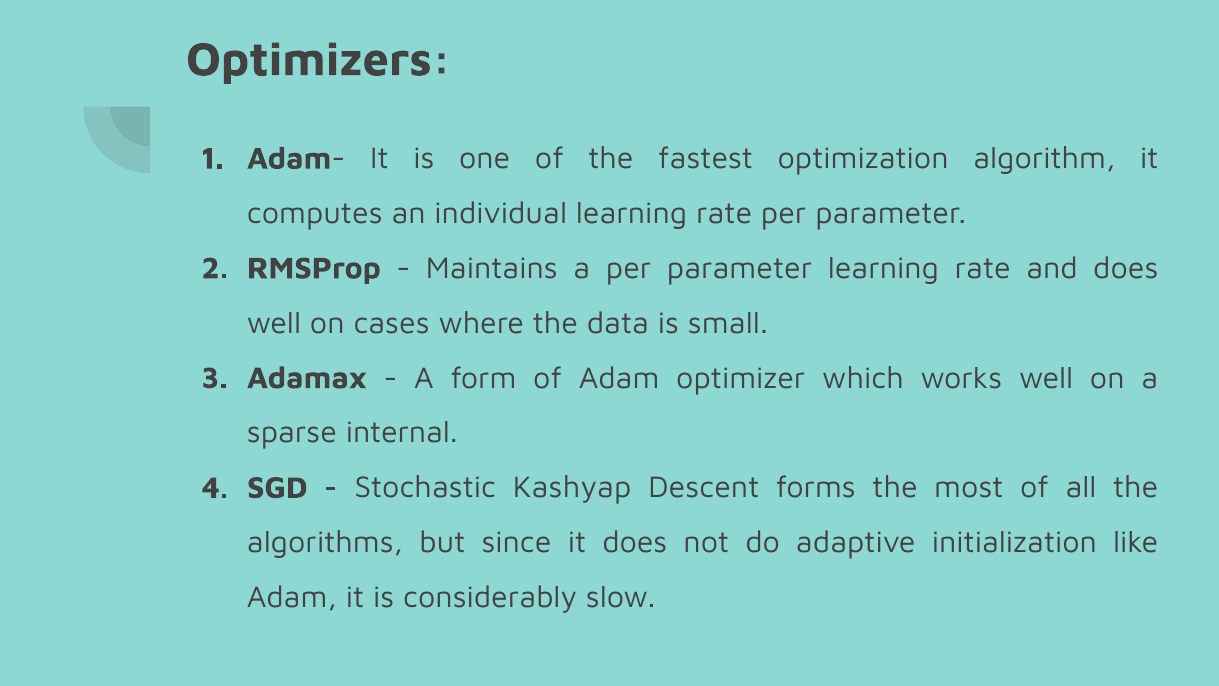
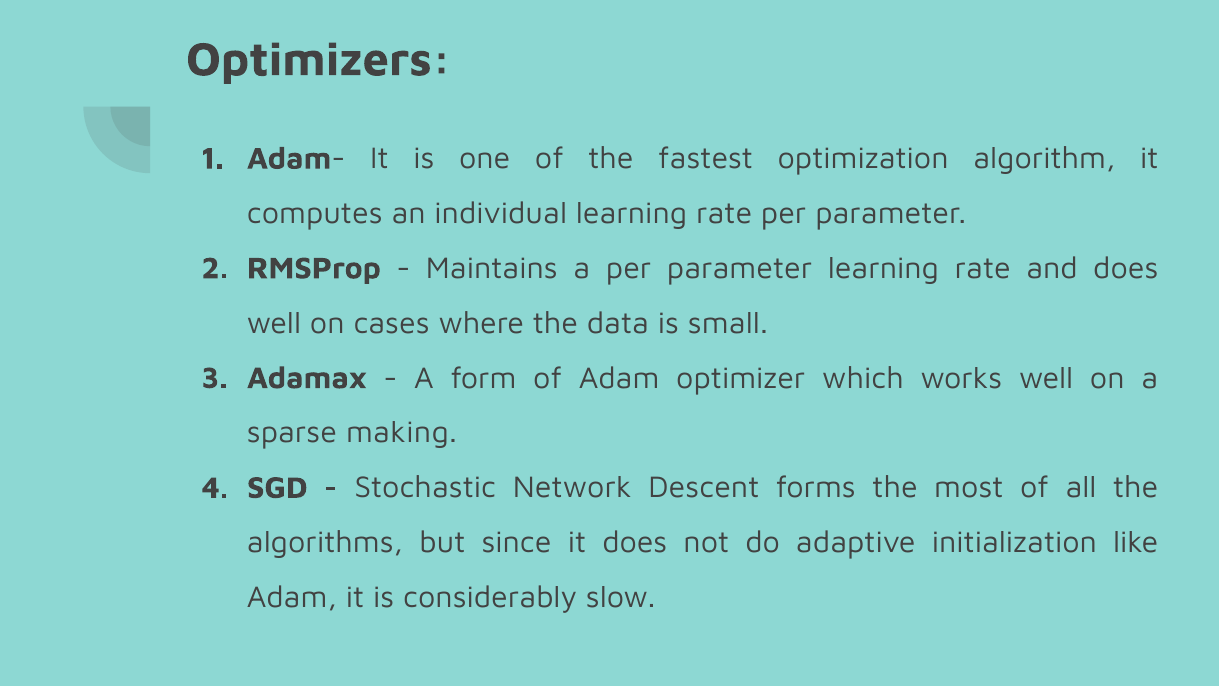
internal: internal -> making
Kashyap: Kashyap -> Network
